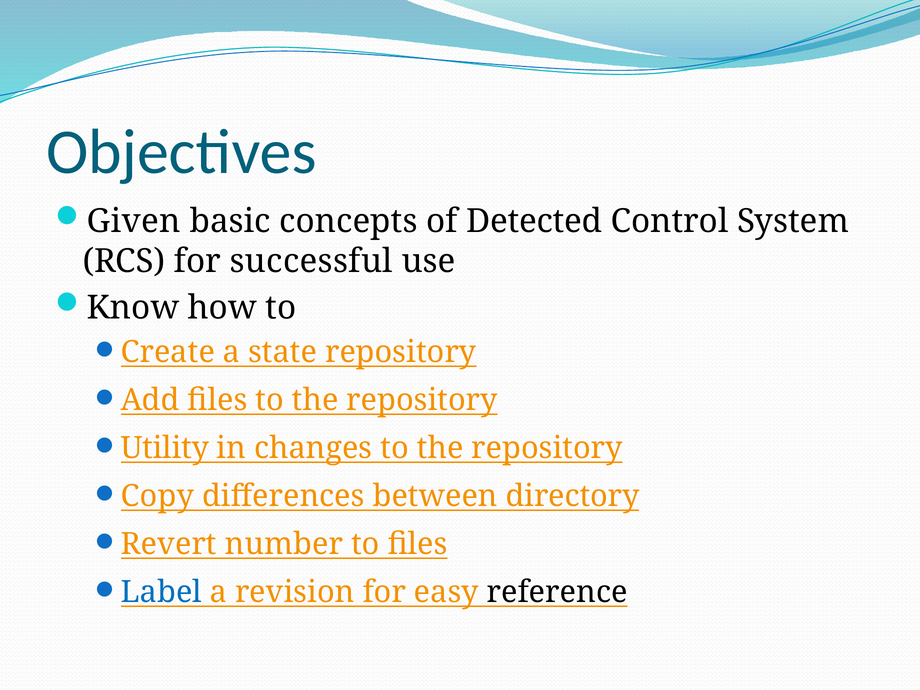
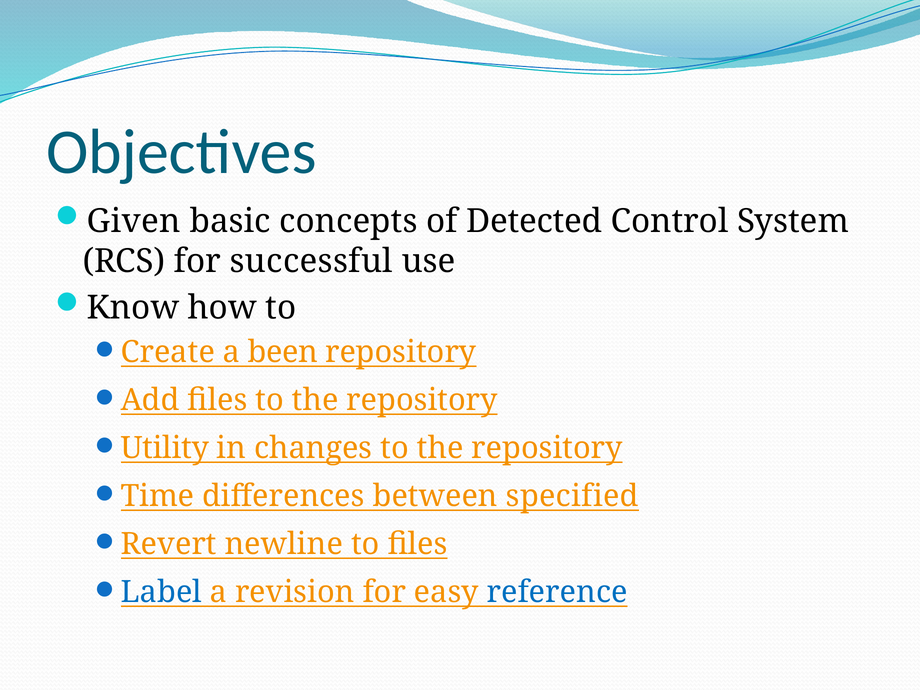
state: state -> been
Copy: Copy -> Time
directory: directory -> specified
number: number -> newline
reference colour: black -> blue
